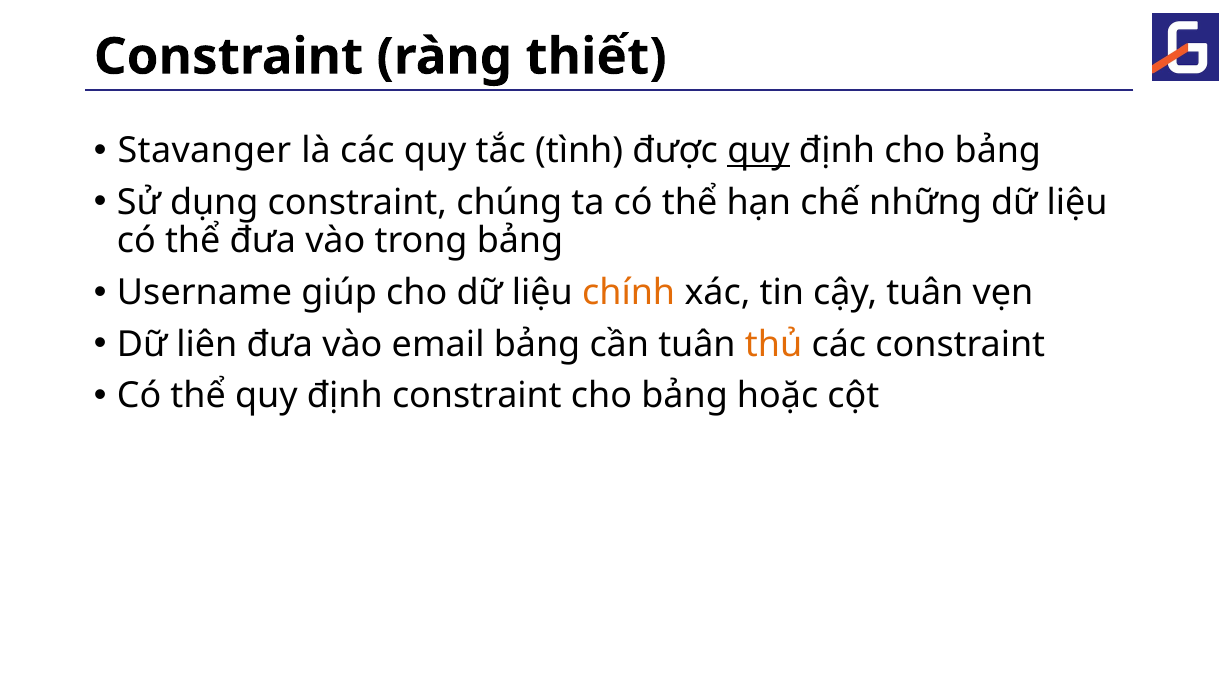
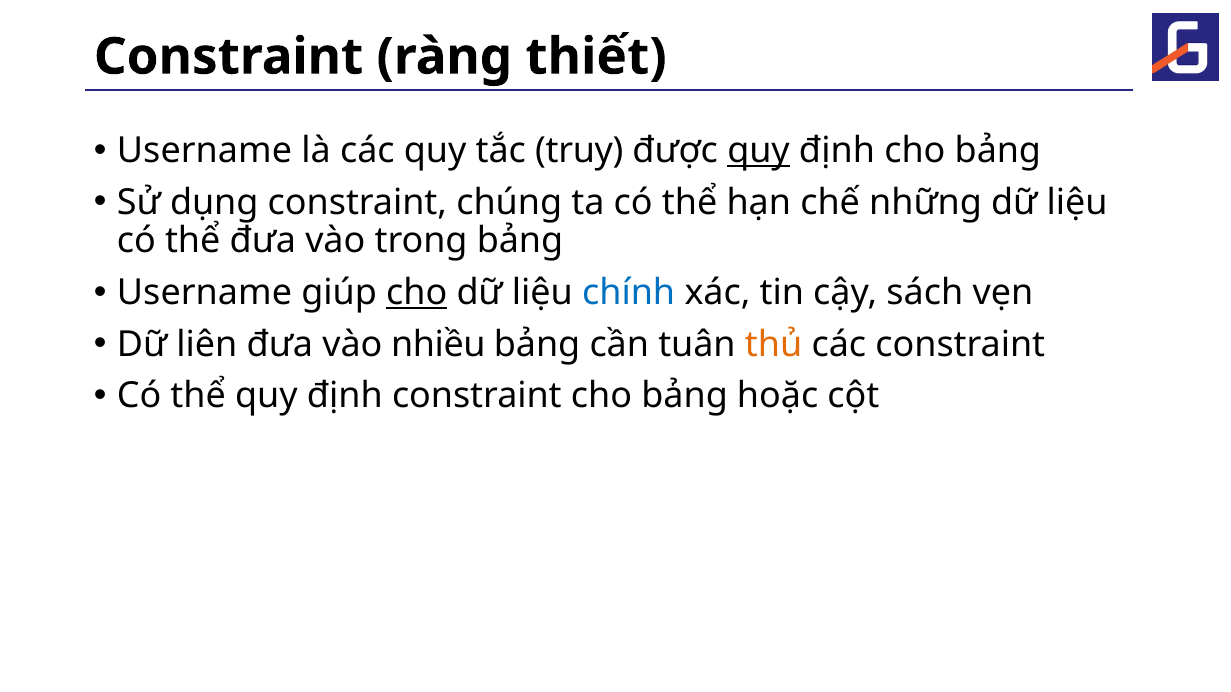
Stavanger at (204, 151): Stavanger -> Username
tình: tình -> truy
cho at (417, 293) underline: none -> present
chính colour: orange -> blue
cậy tuân: tuân -> sách
email: email -> nhiều
